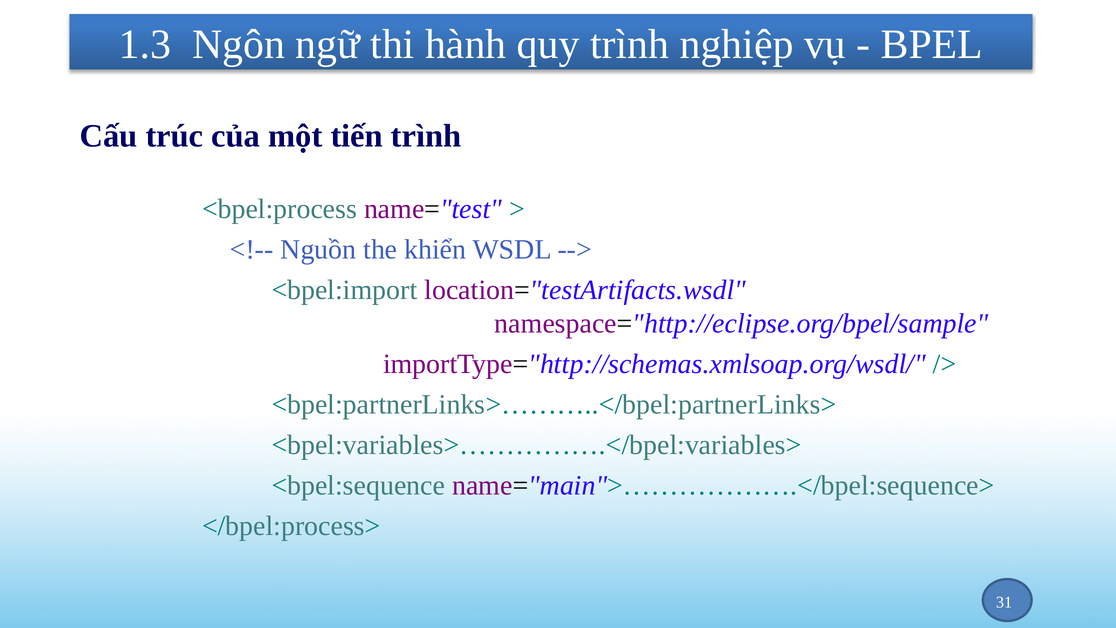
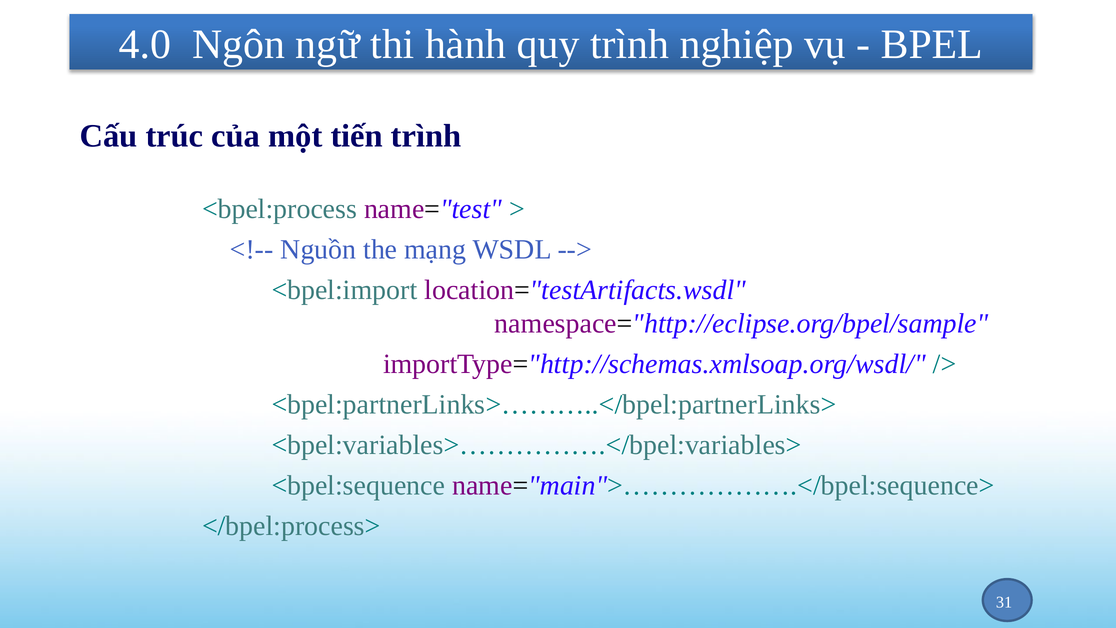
1.3: 1.3 -> 4.0
khiển: khiển -> mạng
